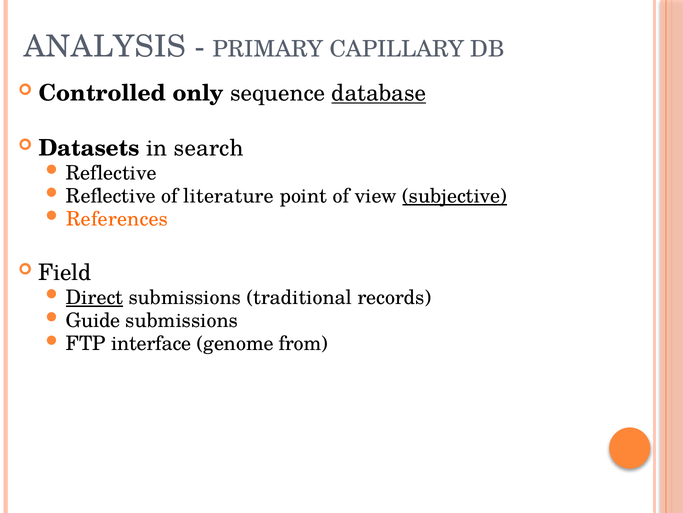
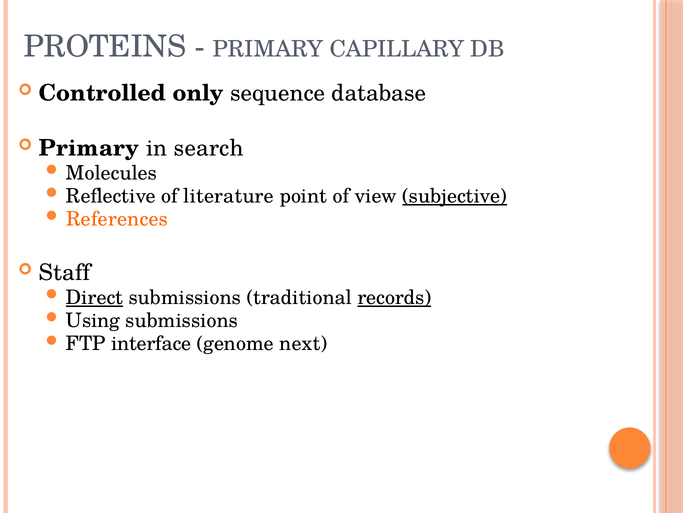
ANALYSIS: ANALYSIS -> PROTEINS
database underline: present -> none
Datasets at (89, 148): Datasets -> Primary
Reflective at (111, 173): Reflective -> Molecules
Field: Field -> Staff
records underline: none -> present
Guide: Guide -> Using
from: from -> next
